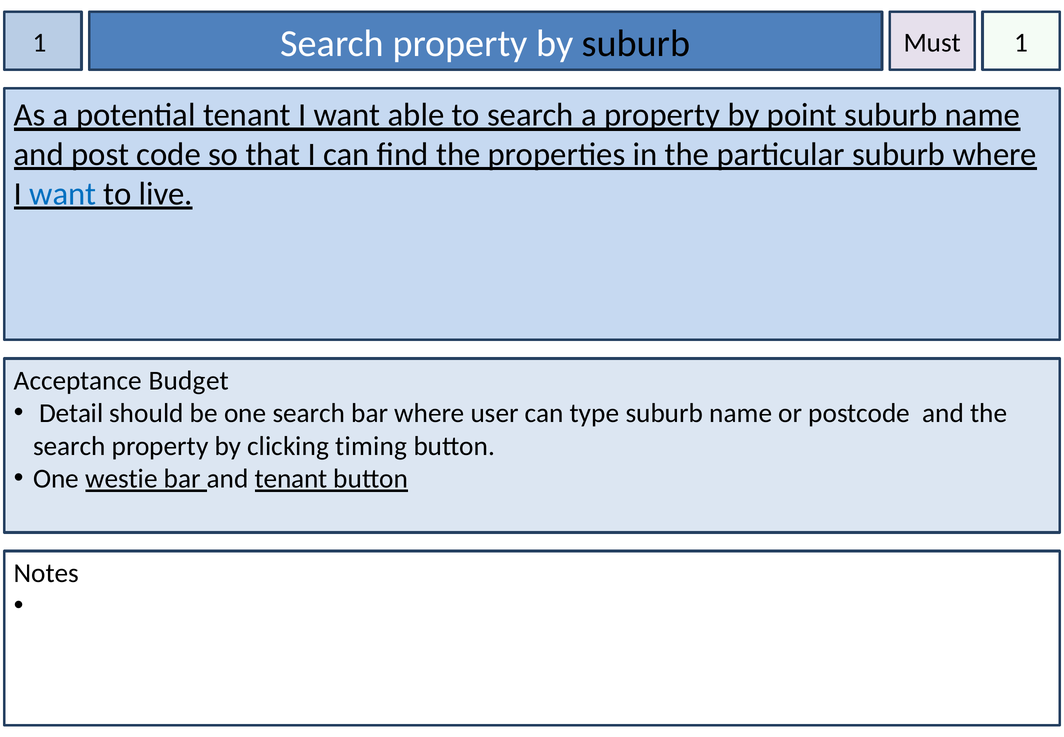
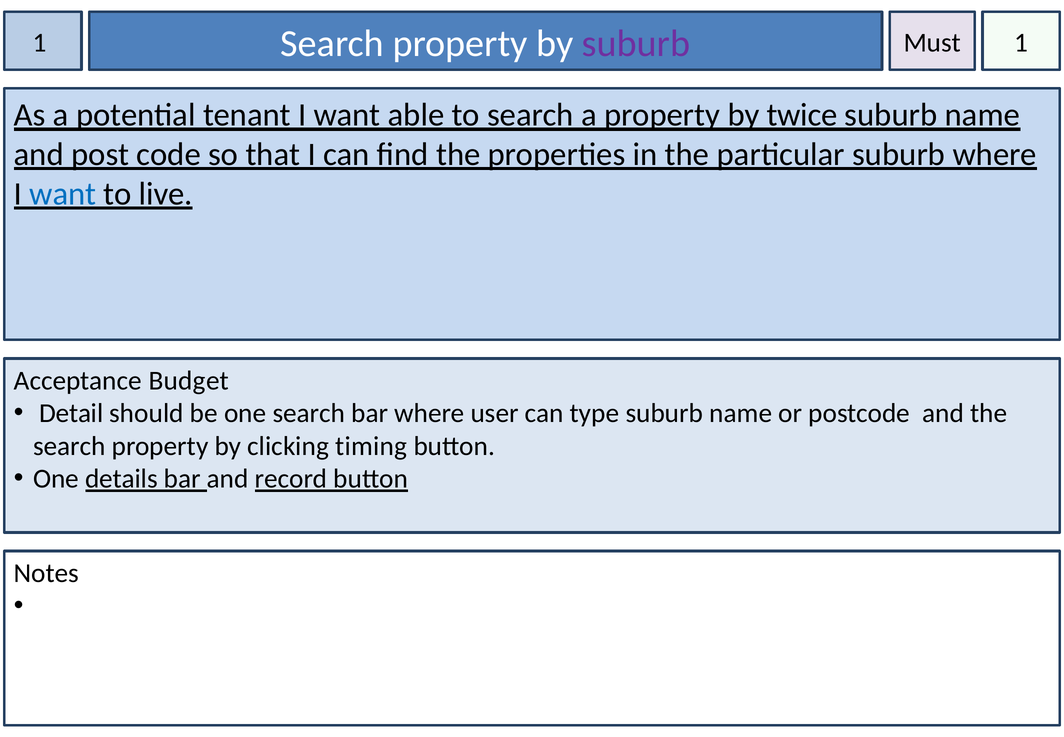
suburb at (636, 43) colour: black -> purple
point: point -> twice
westie: westie -> details
and tenant: tenant -> record
